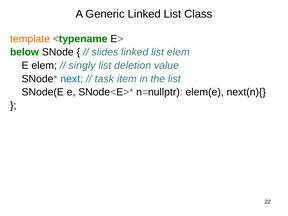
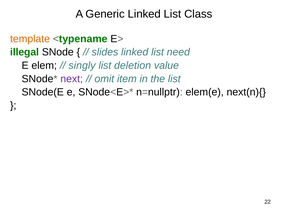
below: below -> illegal
list elem: elem -> need
next colour: blue -> purple
task: task -> omit
